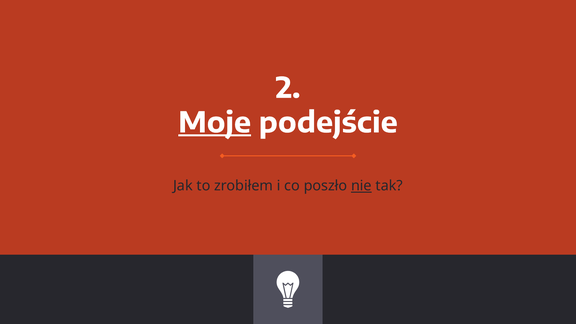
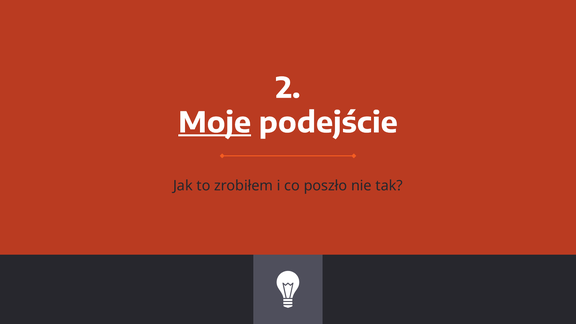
nie underline: present -> none
